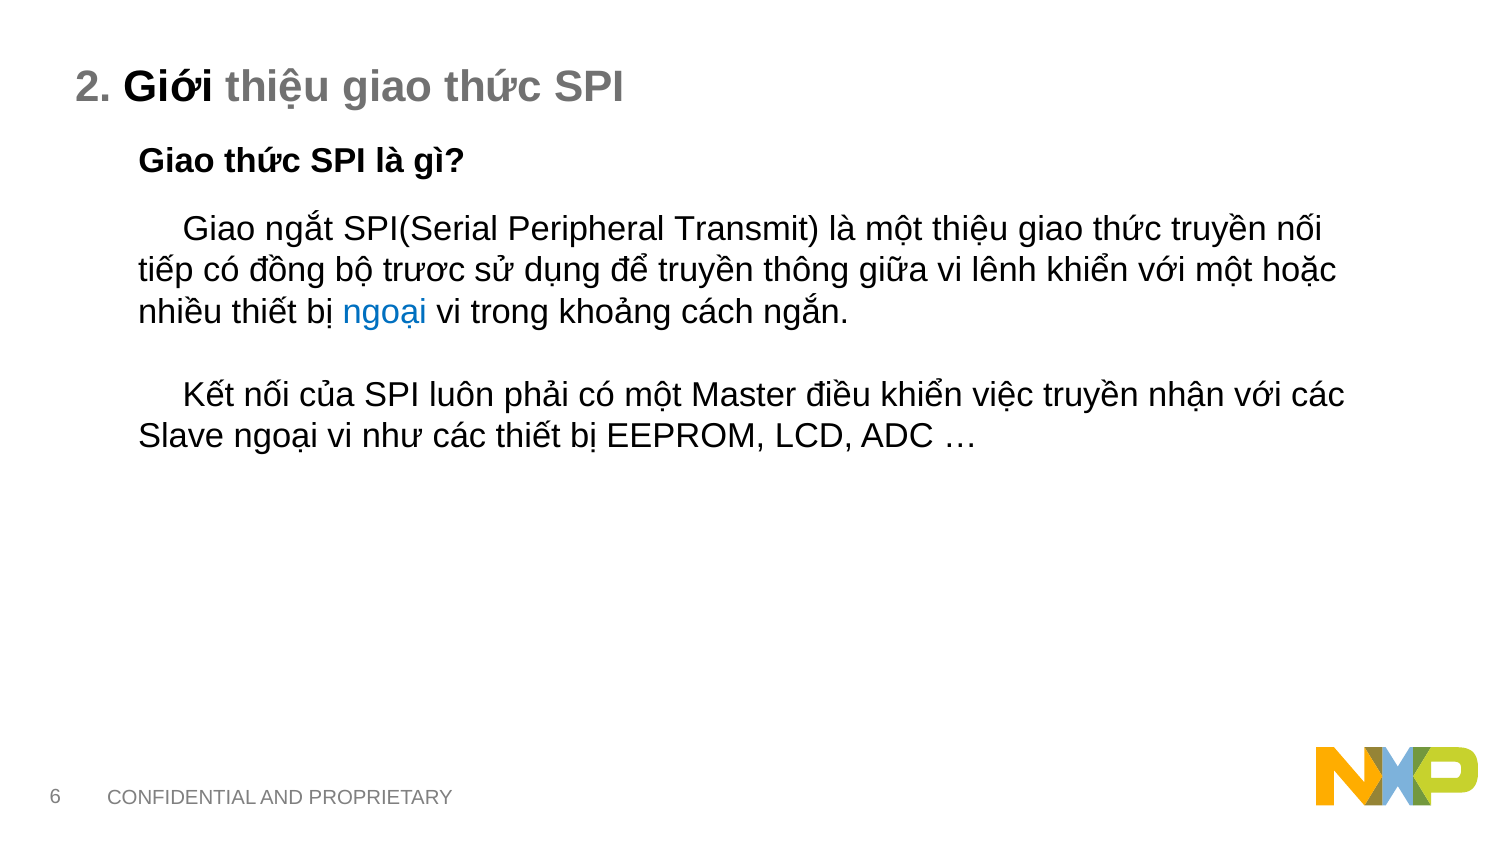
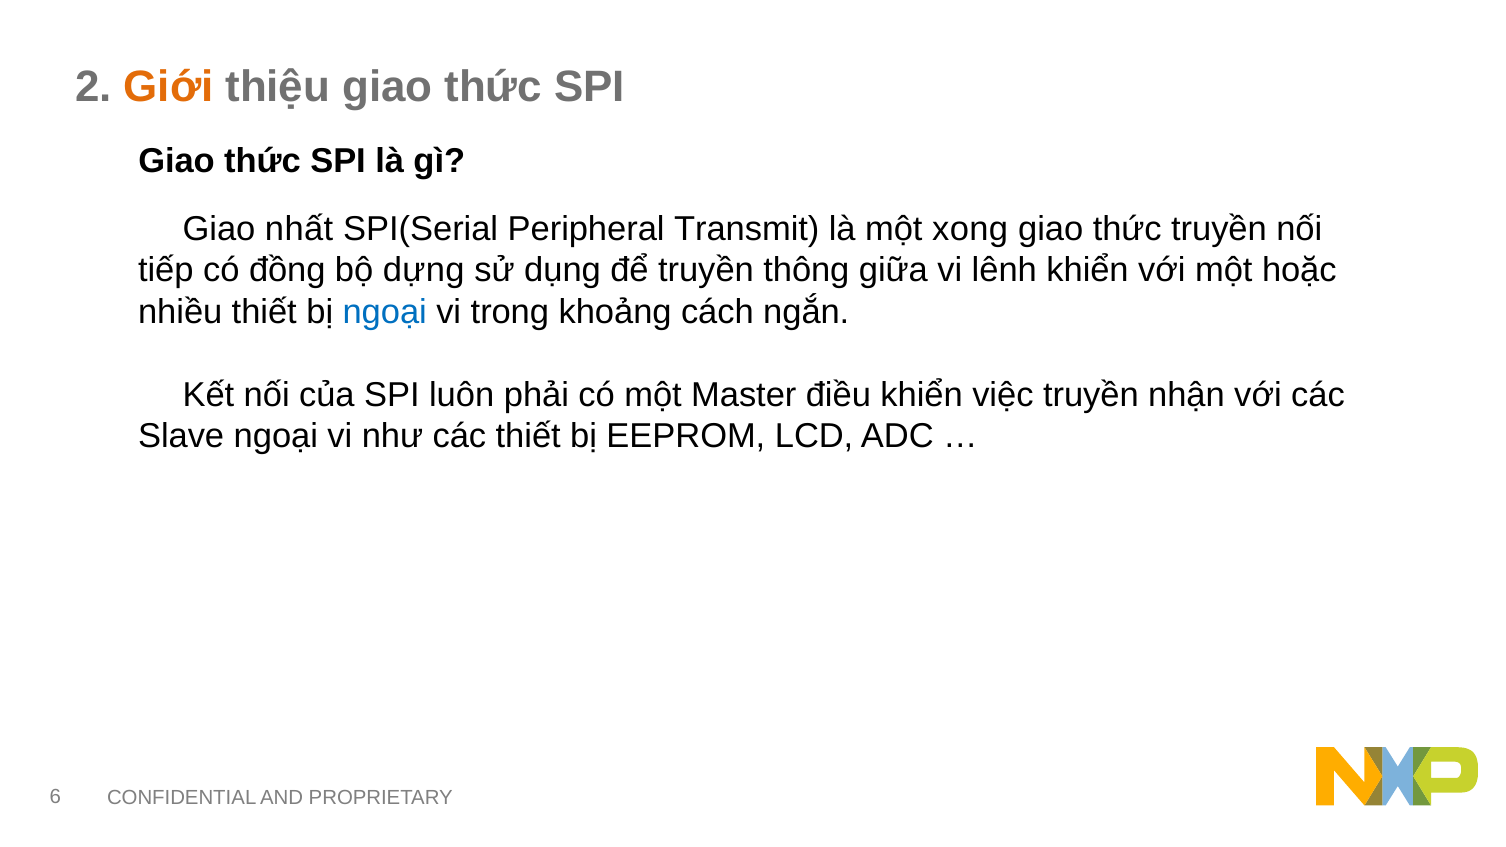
Giới colour: black -> orange
ngắt: ngắt -> nhất
một thiệu: thiệu -> xong
trươc: trươc -> dựng
